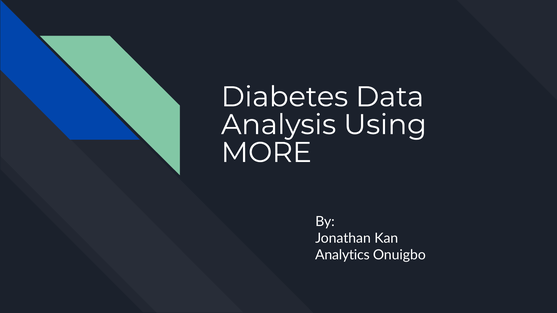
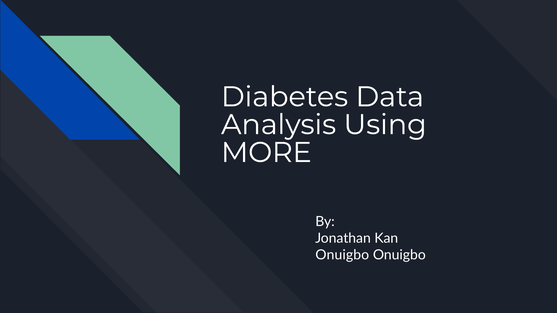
Analytics at (342, 255): Analytics -> Onuigbo
